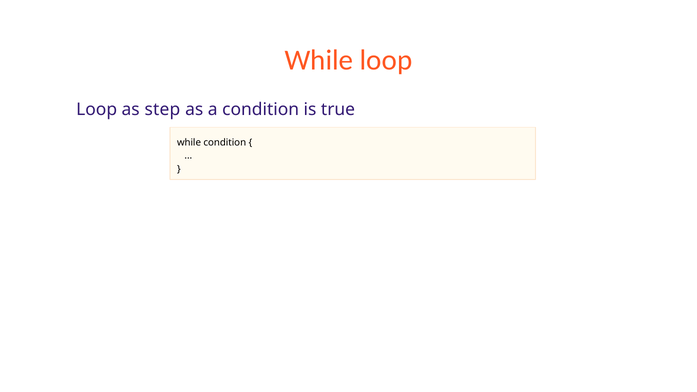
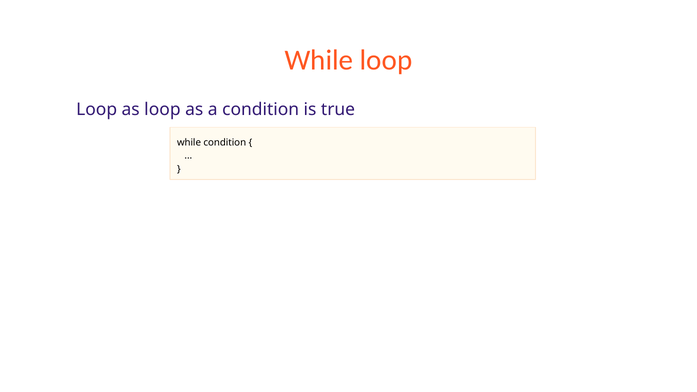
as step: step -> loop
